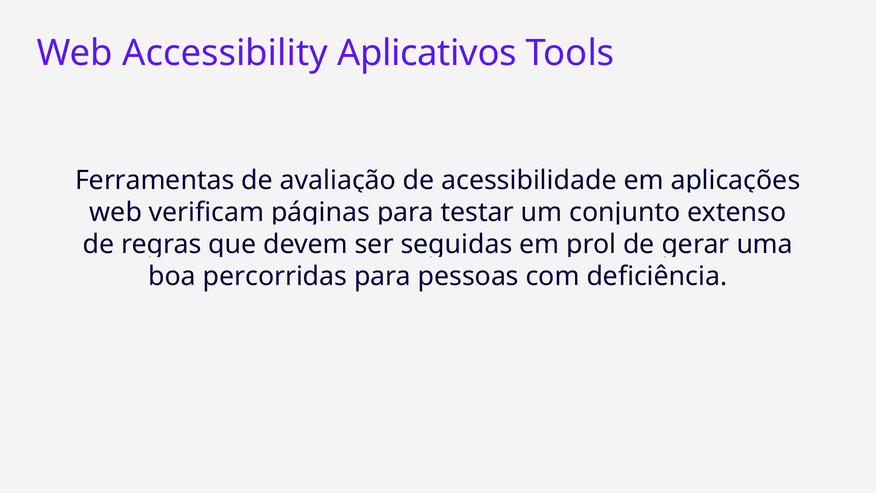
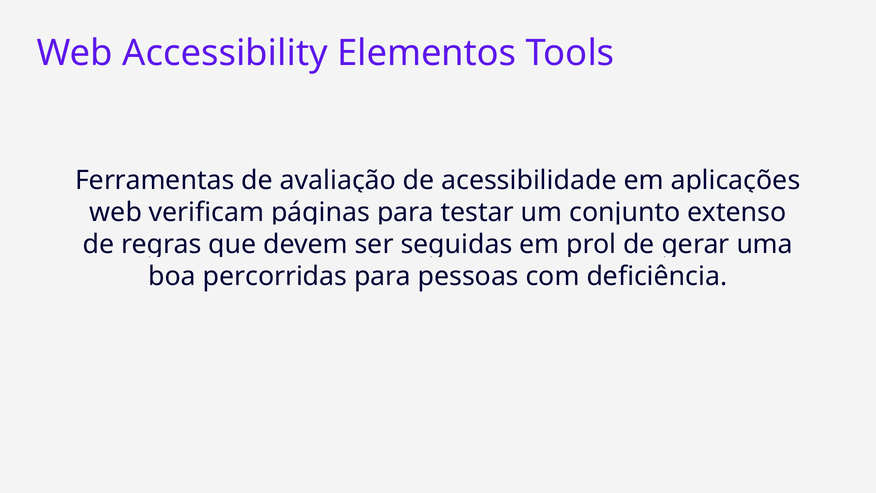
Aplicativos: Aplicativos -> Elementos
